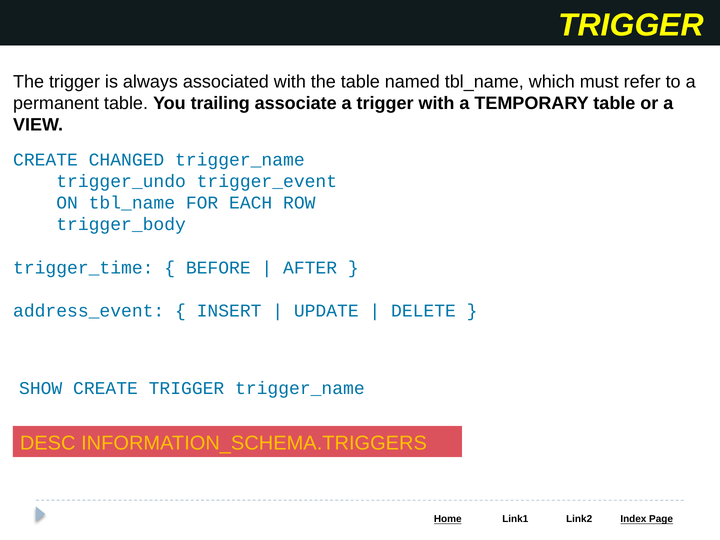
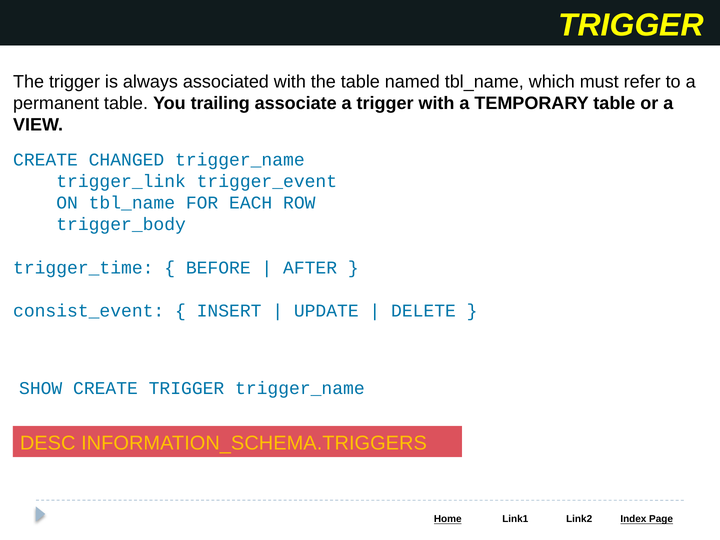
trigger_undo: trigger_undo -> trigger_link
address_event: address_event -> consist_event
